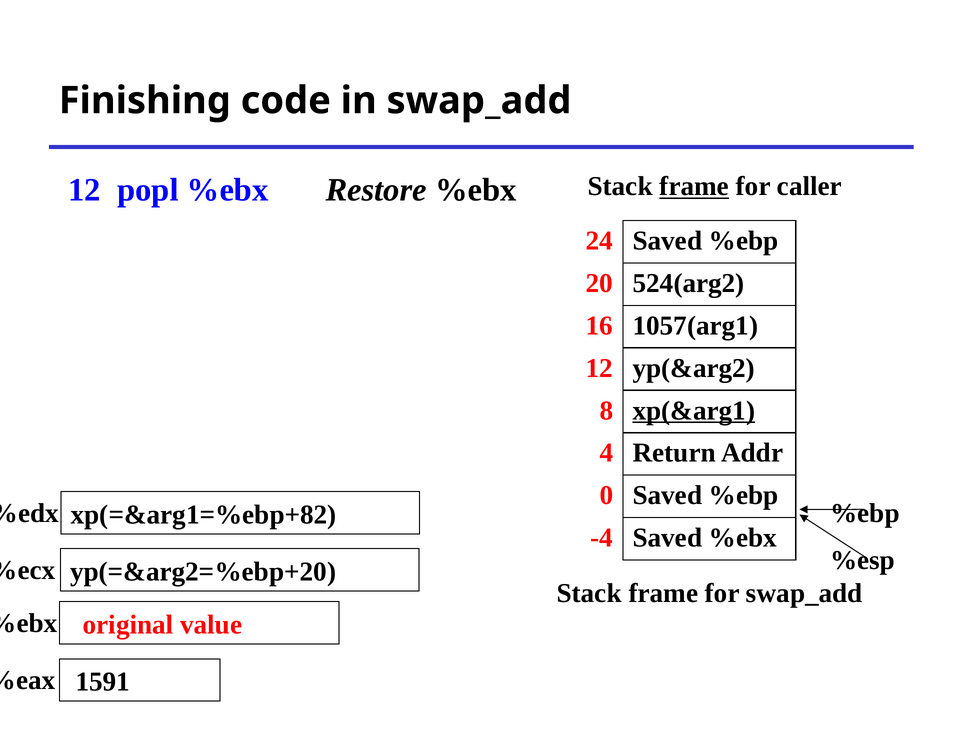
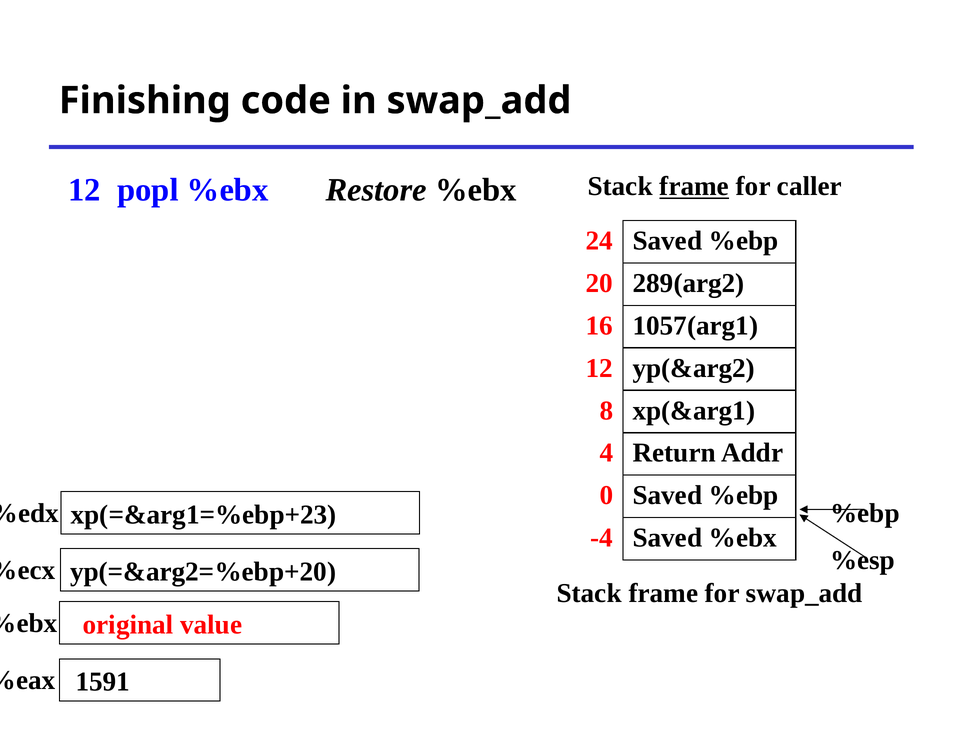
524(arg2: 524(arg2 -> 289(arg2
xp(&arg1 underline: present -> none
xp(=&arg1=%ebp+82: xp(=&arg1=%ebp+82 -> xp(=&arg1=%ebp+23
